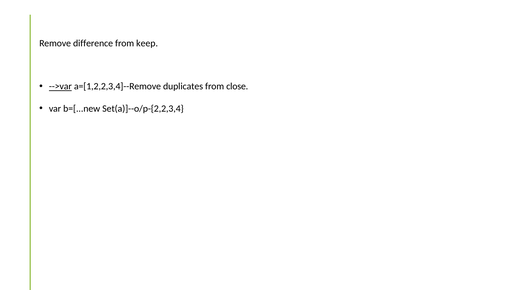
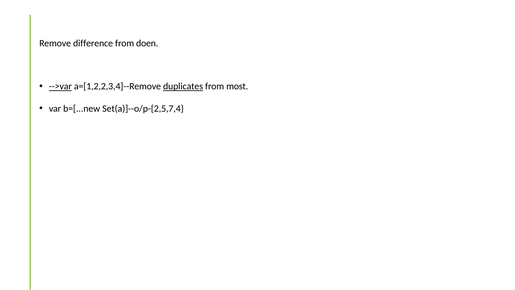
keep: keep -> doen
duplicates underline: none -> present
close: close -> most
Set(a)]--o/p-{2,2,3,4: Set(a)]--o/p-{2,2,3,4 -> Set(a)]--o/p-{2,5,7,4
